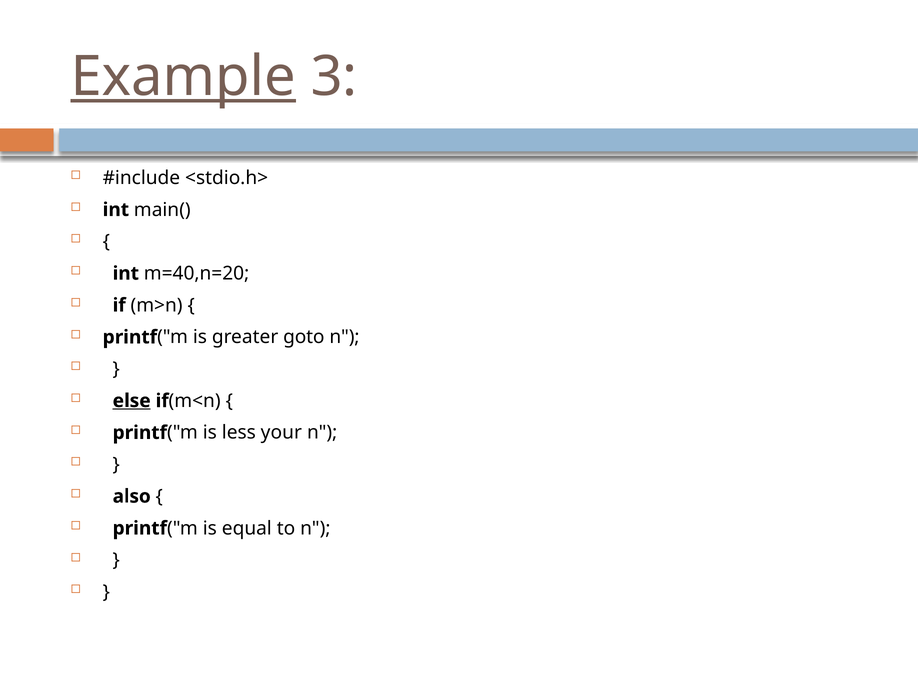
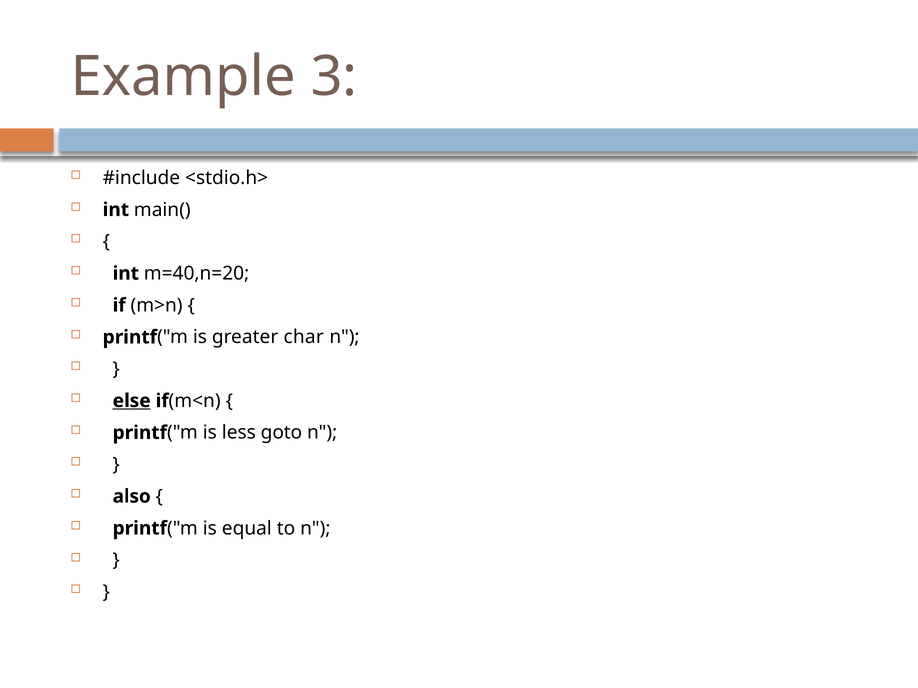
Example underline: present -> none
goto: goto -> char
your: your -> goto
